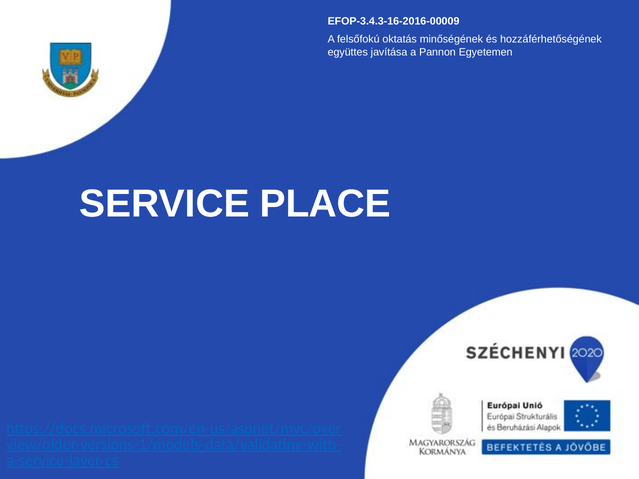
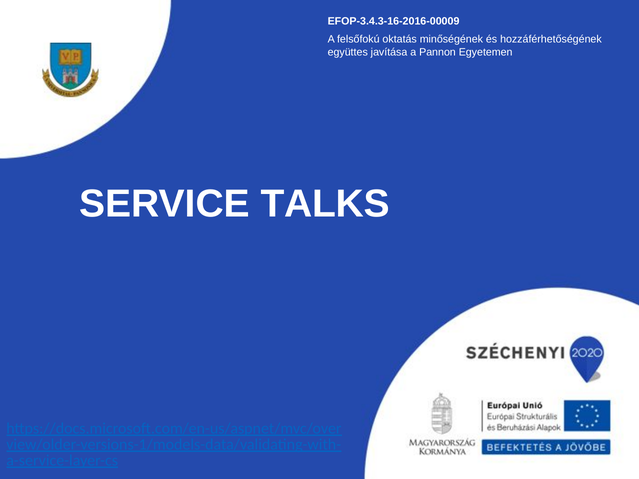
PLACE: PLACE -> TALKS
